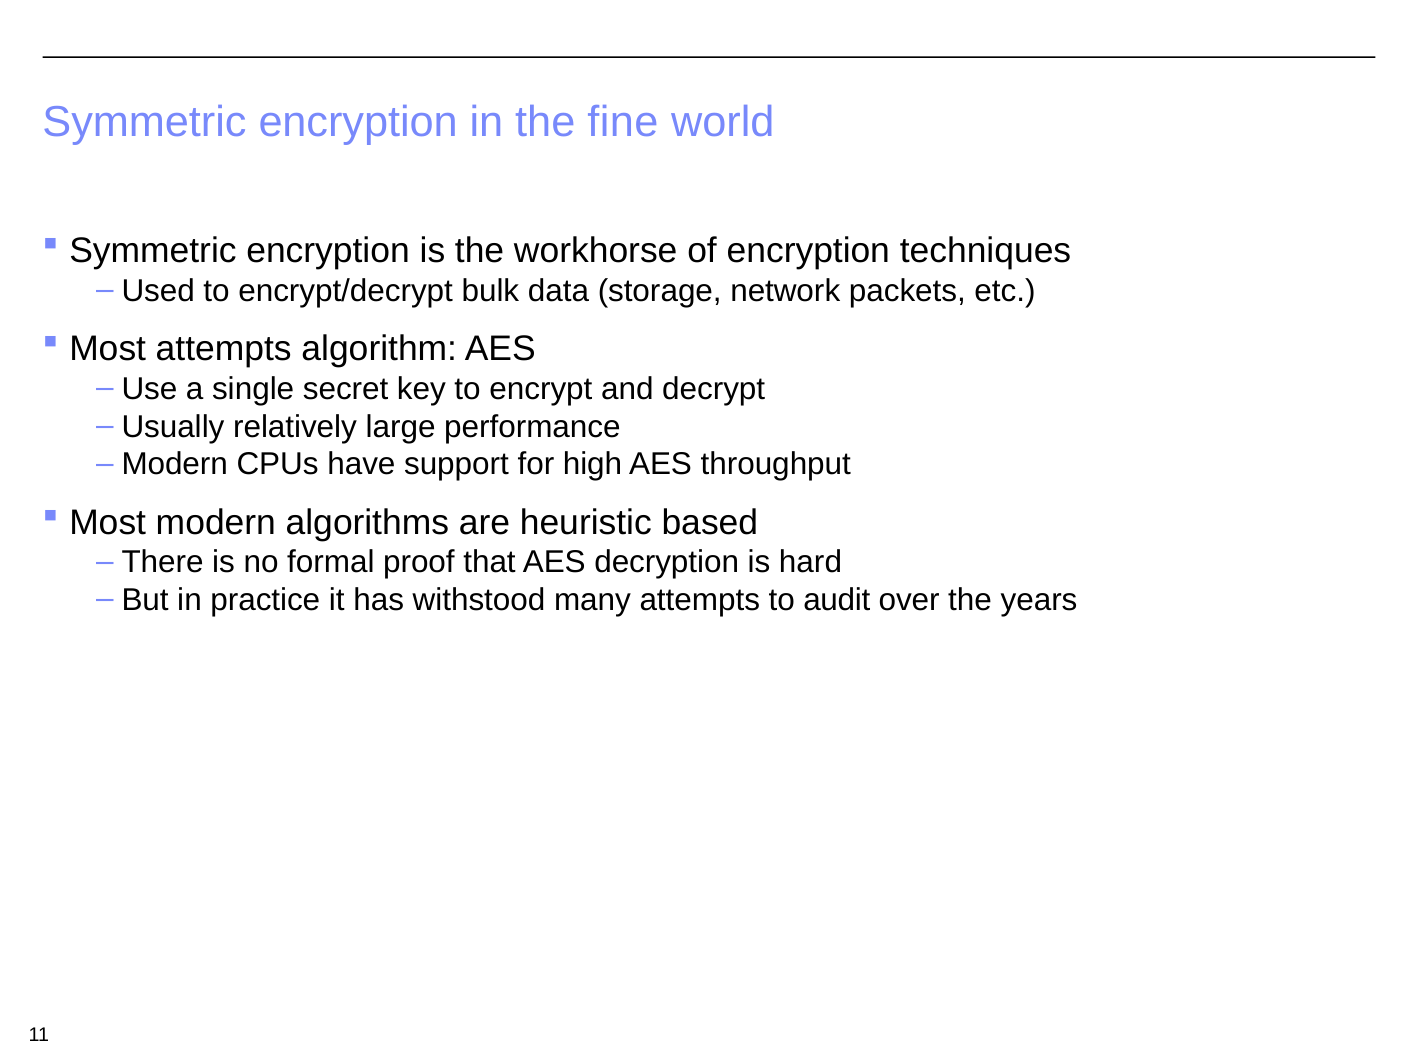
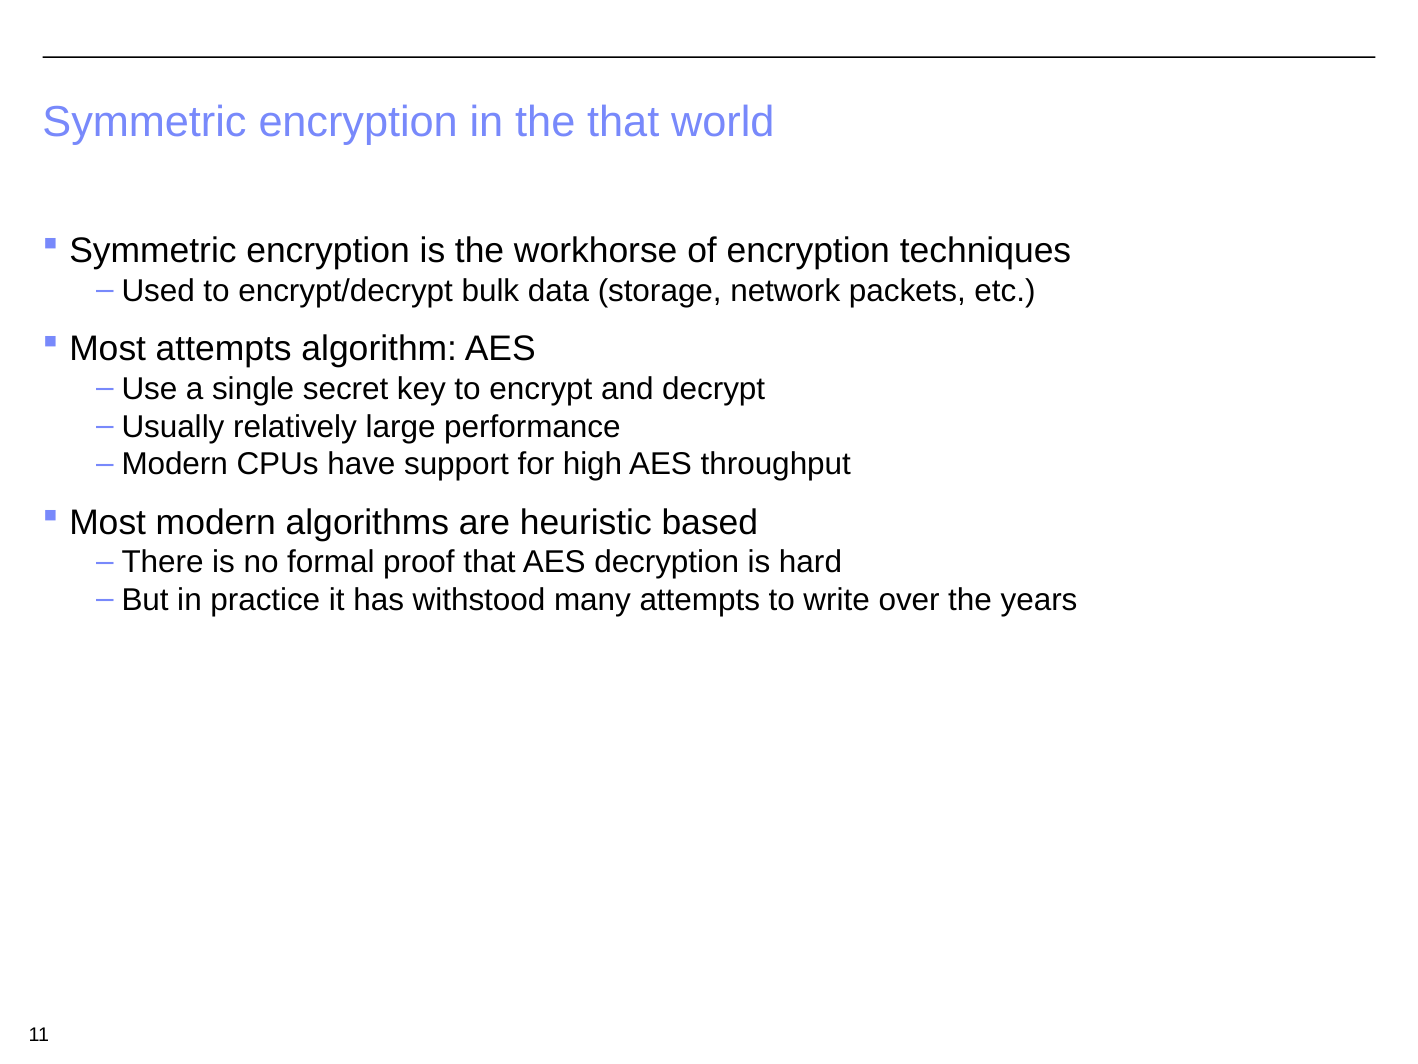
the fine: fine -> that
audit: audit -> write
